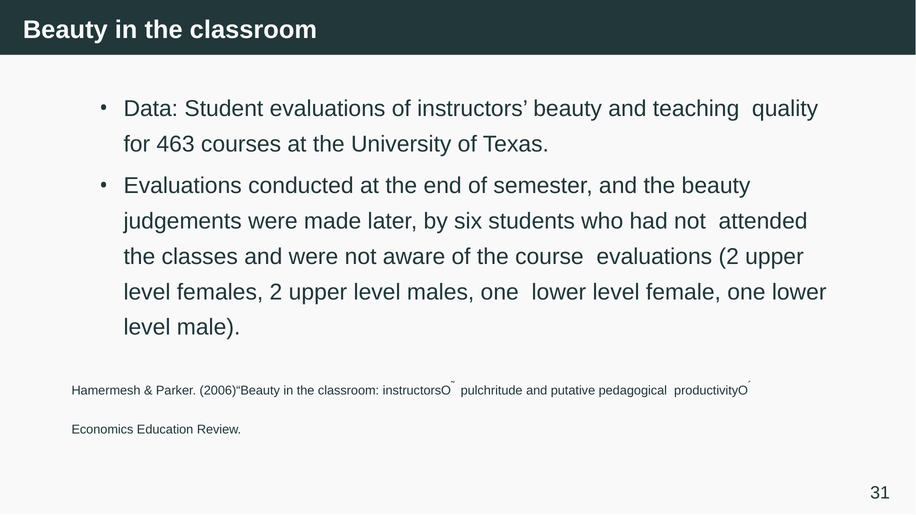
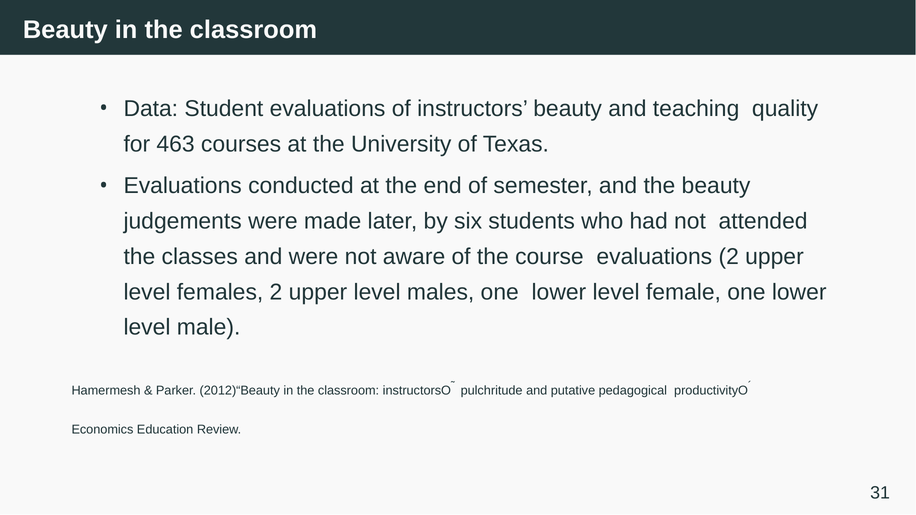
2006)“Beauty: 2006)“Beauty -> 2012)“Beauty
